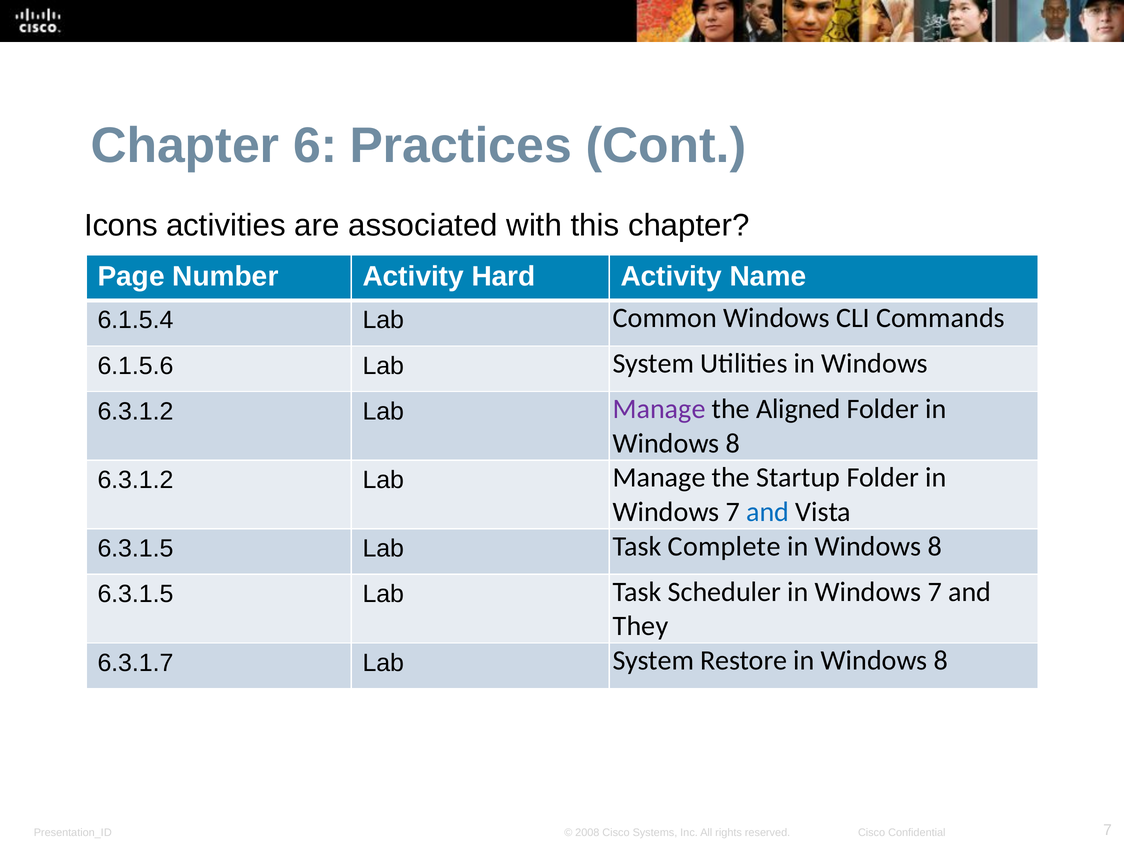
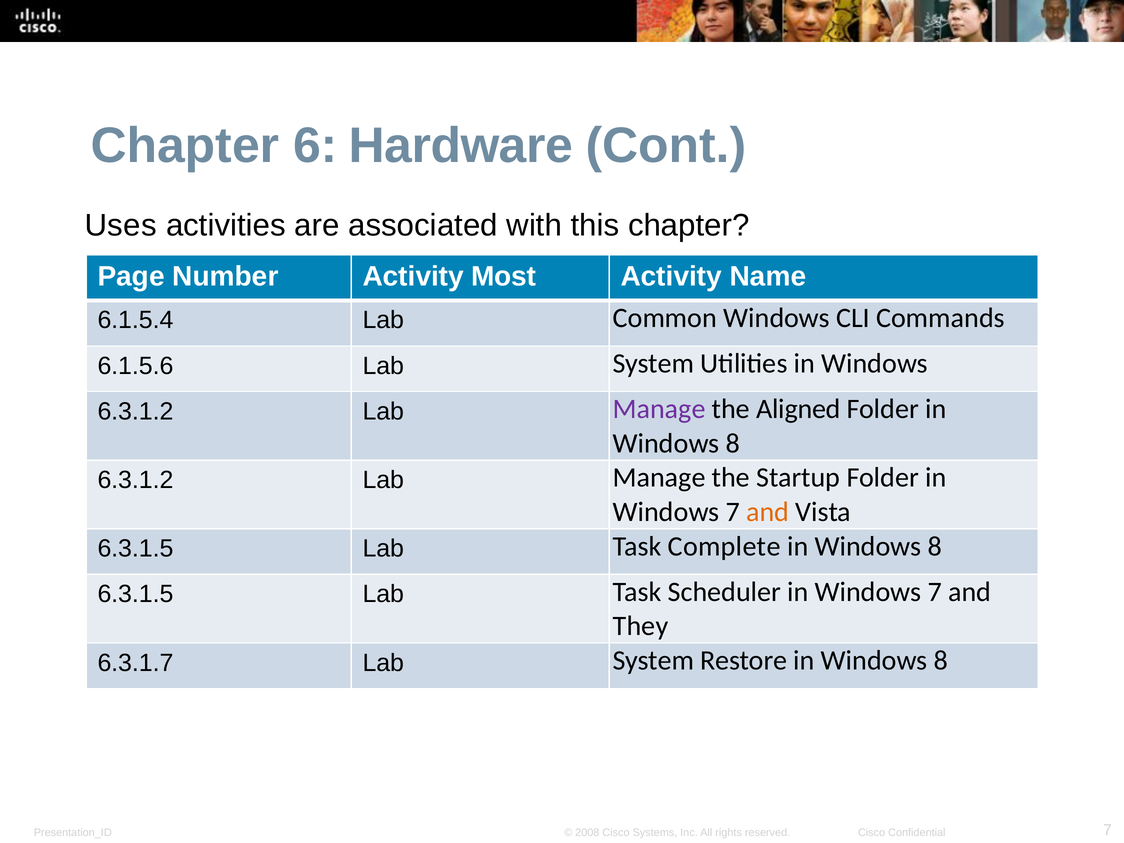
Practices: Practices -> Hardware
Icons: Icons -> Uses
Hard: Hard -> Most
and at (768, 512) colour: blue -> orange
